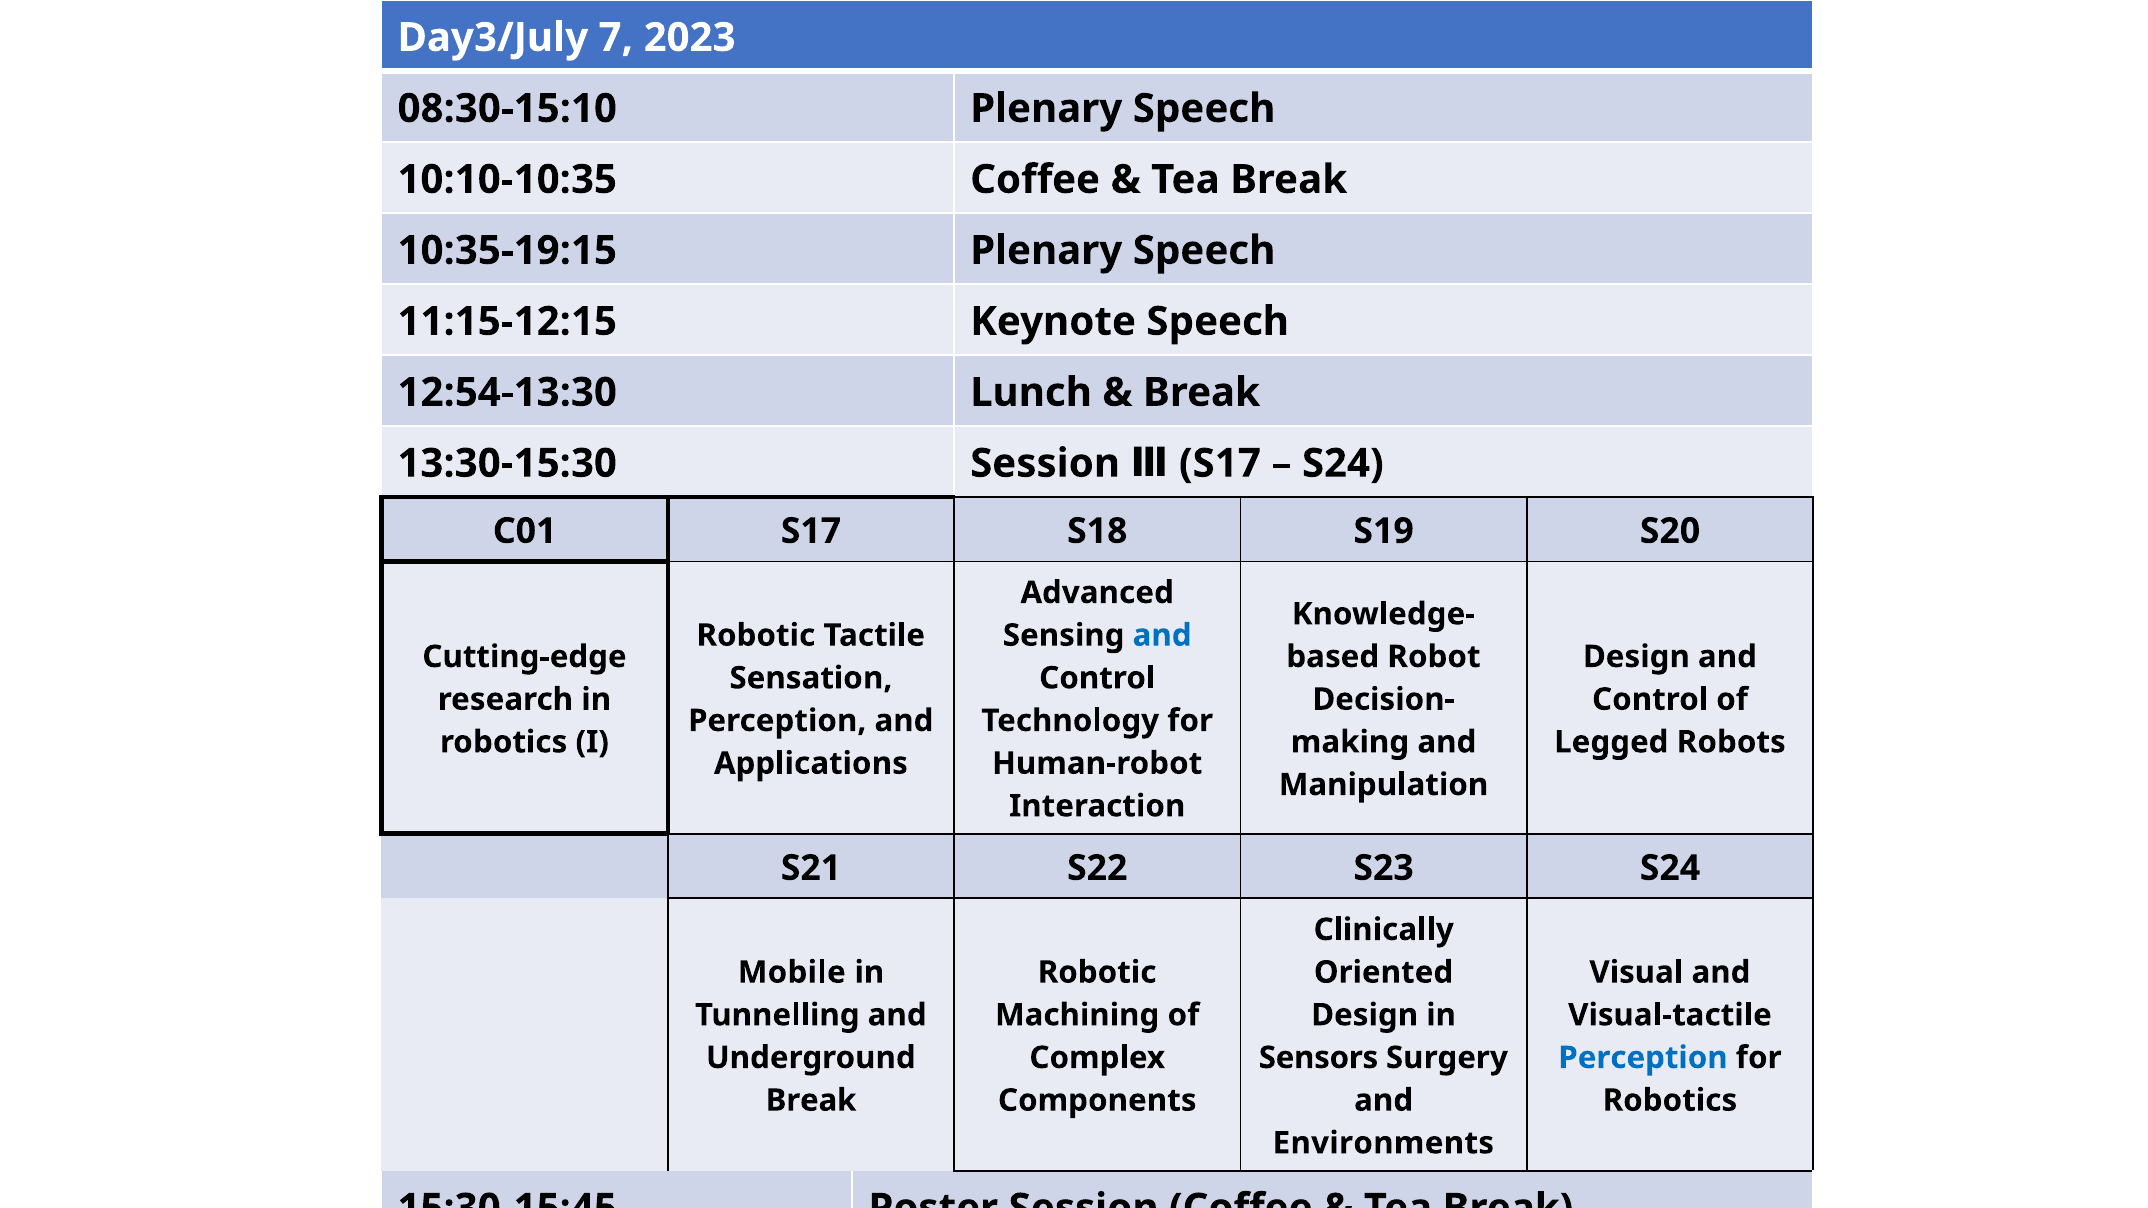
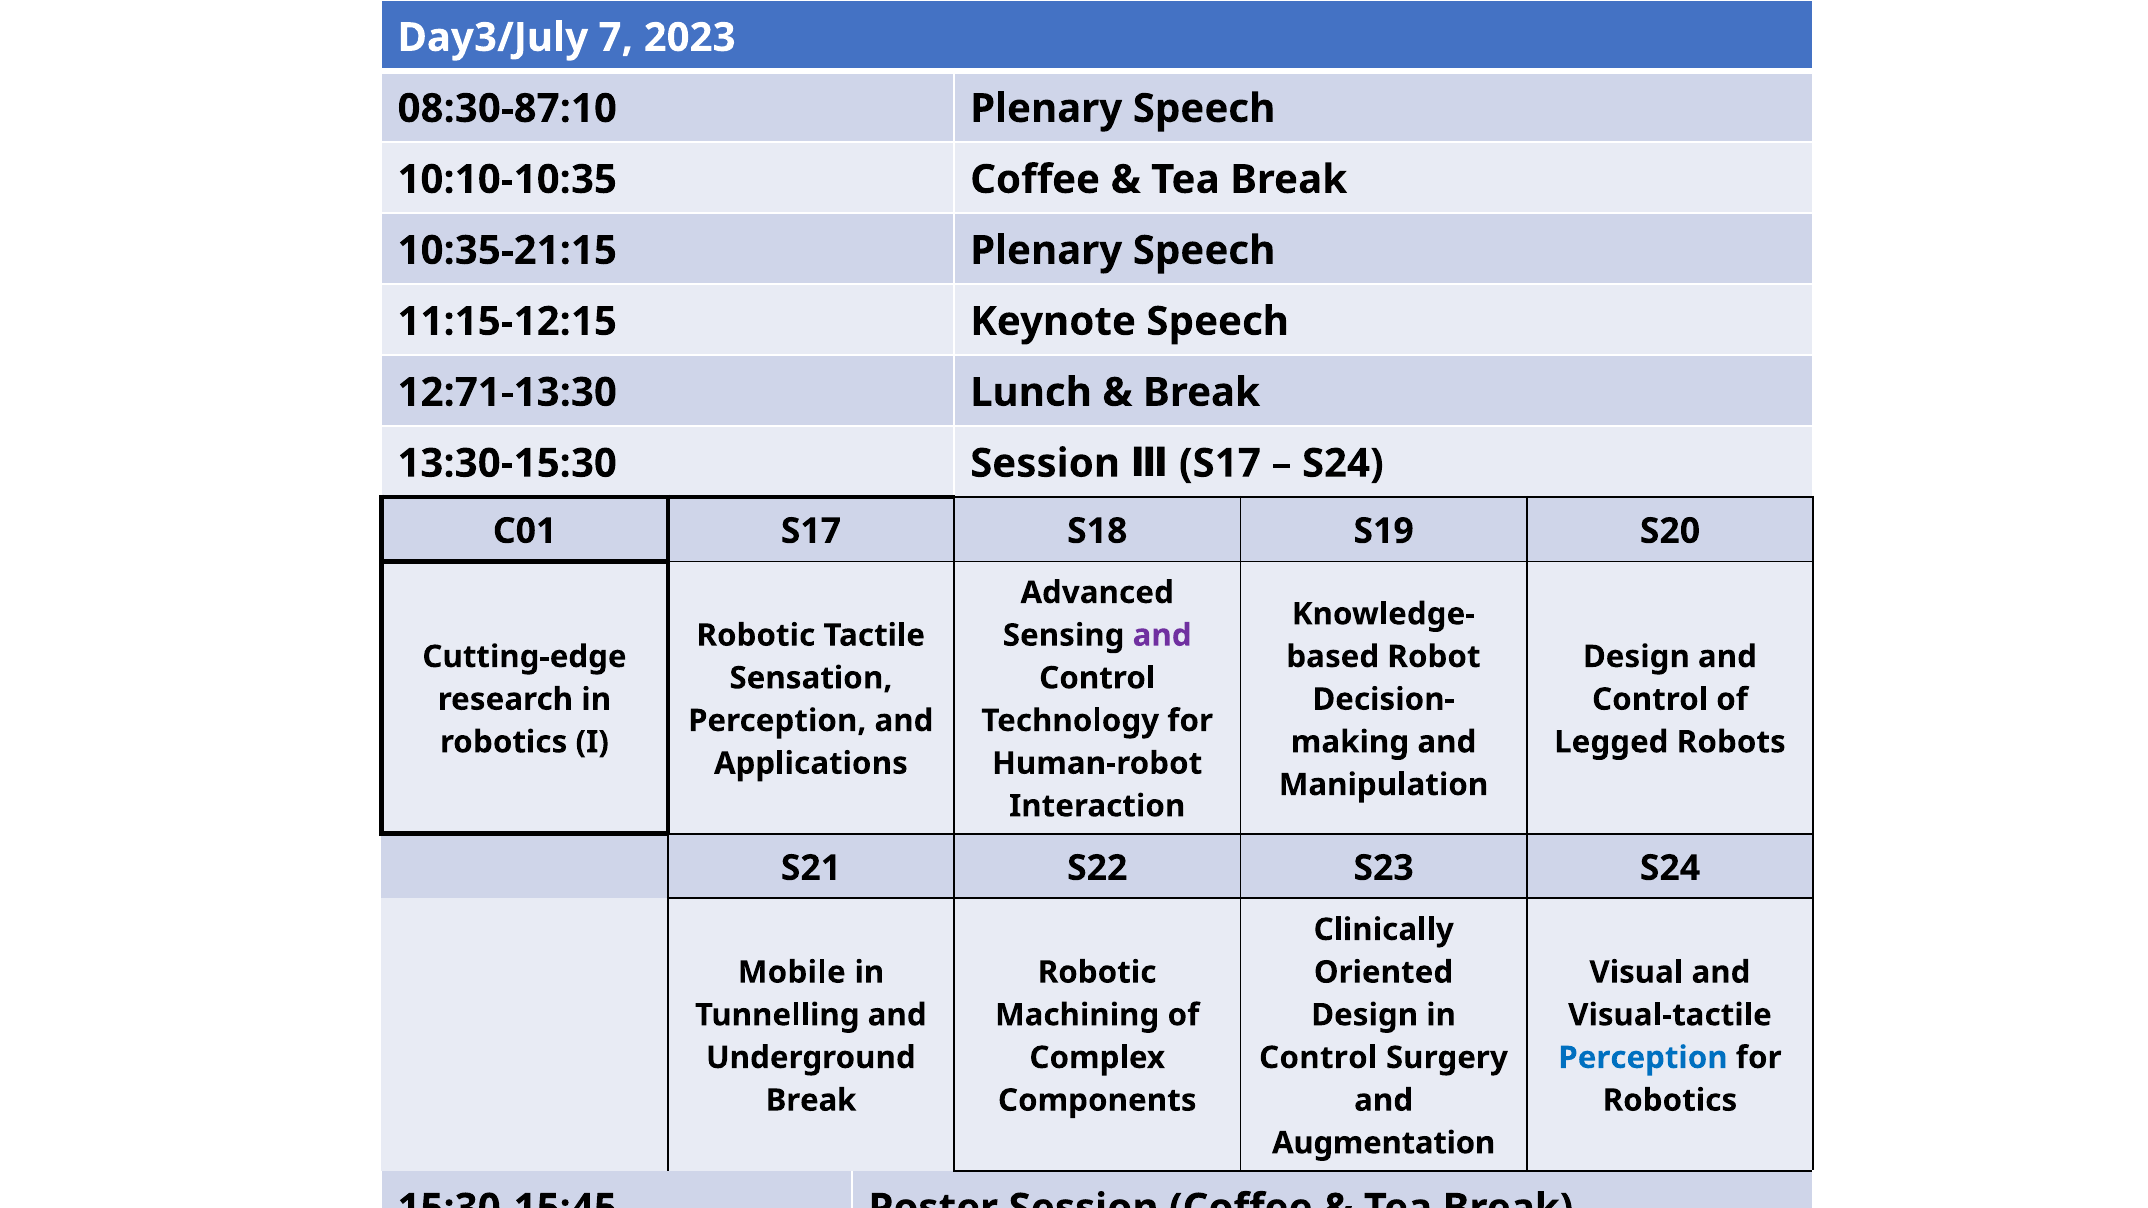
08:30-15:10: 08:30-15:10 -> 08:30-87:10
10:35-19:15: 10:35-19:15 -> 10:35-21:15
12:54-13:30: 12:54-13:30 -> 12:71-13:30
and at (1162, 636) colour: blue -> purple
Sensors at (1319, 1058): Sensors -> Control
Environments: Environments -> Augmentation
